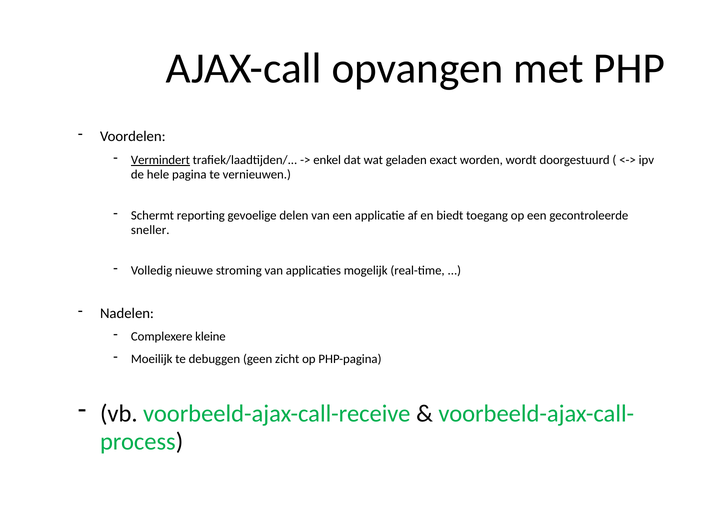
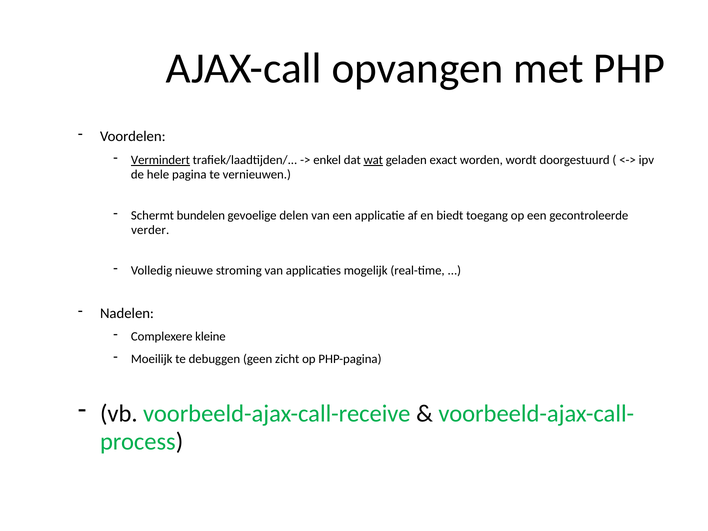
wat underline: none -> present
reporting: reporting -> bundelen
sneller: sneller -> verder
